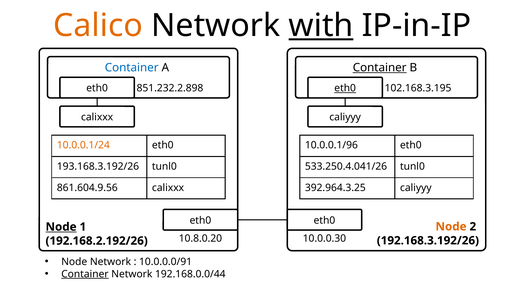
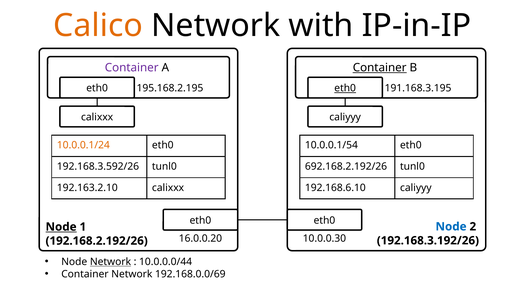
with underline: present -> none
Container at (132, 68) colour: blue -> purple
851.232.2.898: 851.232.2.898 -> 195.168.2.195
102.168.3.195: 102.168.3.195 -> 191.168.3.195
10.0.0.1/96: 10.0.0.1/96 -> 10.0.0.1/54
193.168.3.192/26: 193.168.3.192/26 -> 192.168.3.592/26
533.250.4.041/26: 533.250.4.041/26 -> 692.168.2.192/26
861.604.9.56: 861.604.9.56 -> 192.163.2.10
392.964.3.25: 392.964.3.25 -> 192.168.6.10
Node at (451, 227) colour: orange -> blue
10.8.0.20: 10.8.0.20 -> 16.0.0.20
Network at (110, 262) underline: none -> present
10.0.0.0/91: 10.0.0.0/91 -> 10.0.0.0/44
Container at (85, 274) underline: present -> none
192.168.0.0/44: 192.168.0.0/44 -> 192.168.0.0/69
